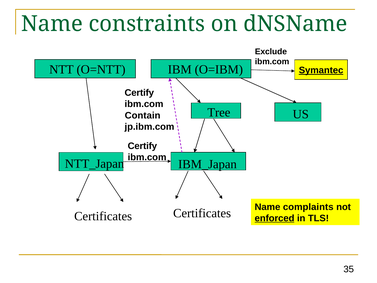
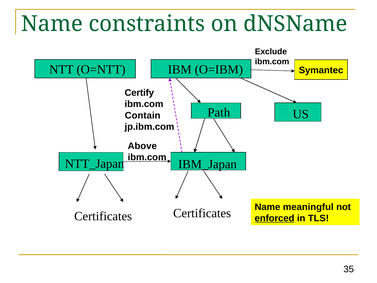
Symantec underline: present -> none
Tree: Tree -> Path
Certify at (142, 146): Certify -> Above
complaints: complaints -> meaningful
